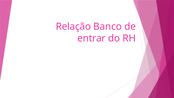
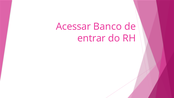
Relação: Relação -> Acessar
